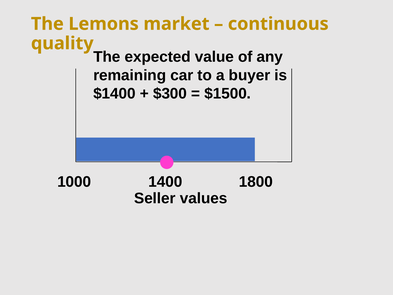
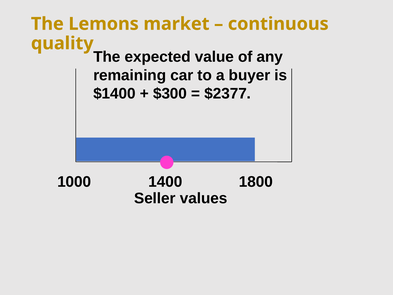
$1500: $1500 -> $2377
